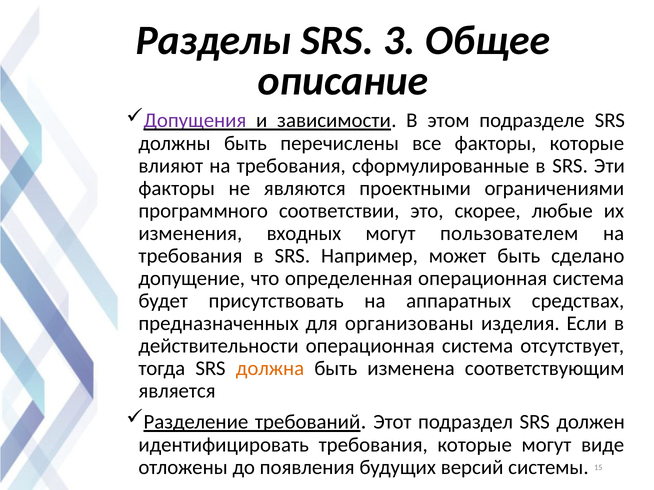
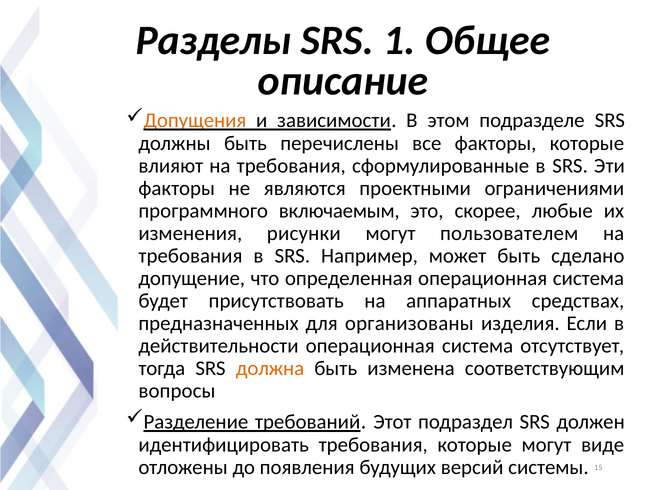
3: 3 -> 1
Допущения colour: purple -> orange
соответствии: соответствии -> включаемым
входных: входных -> рисунки
является: является -> вопросы
